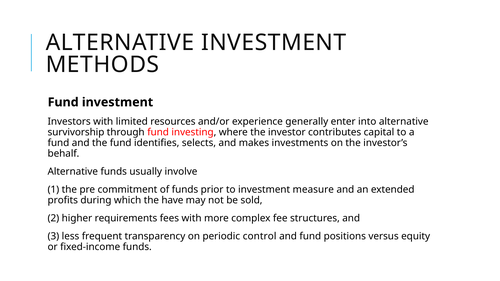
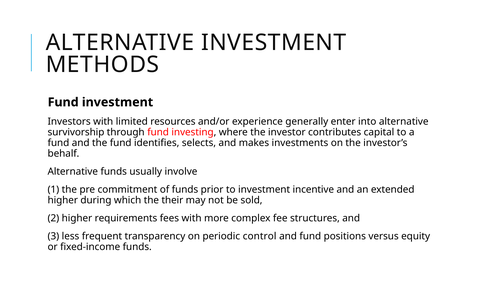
measure: measure -> incentive
profits at (63, 200): profits -> higher
have: have -> their
